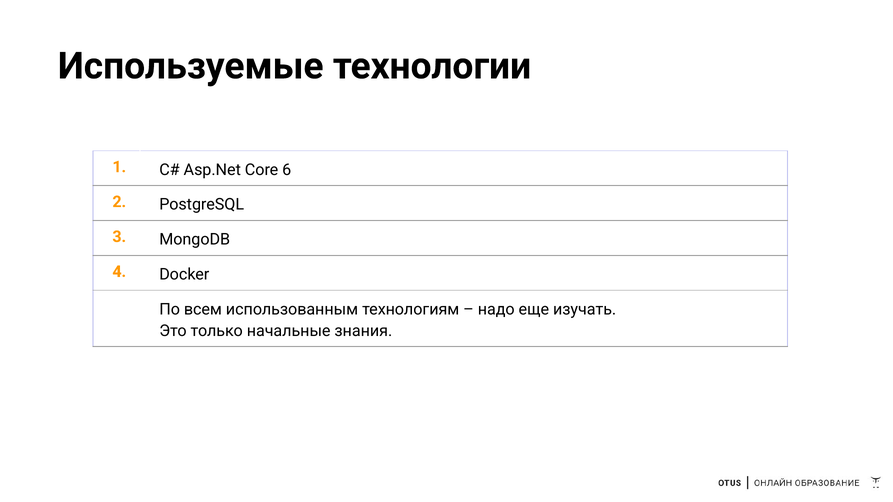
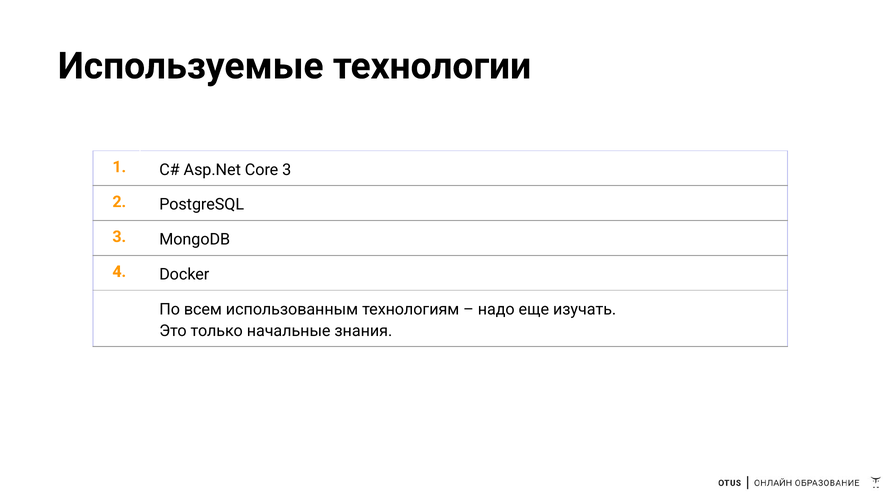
Core 6: 6 -> 3
